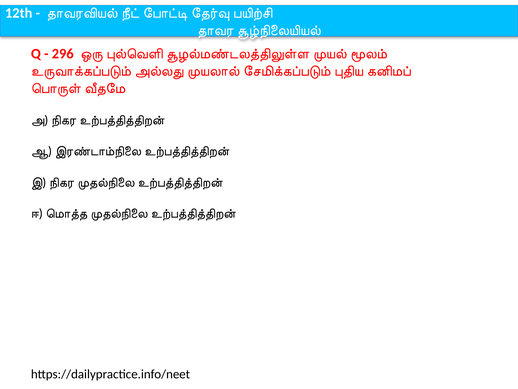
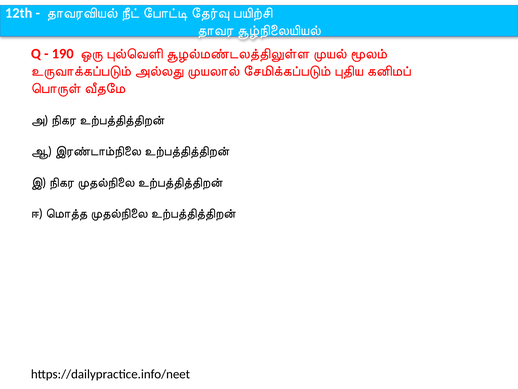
296: 296 -> 190
